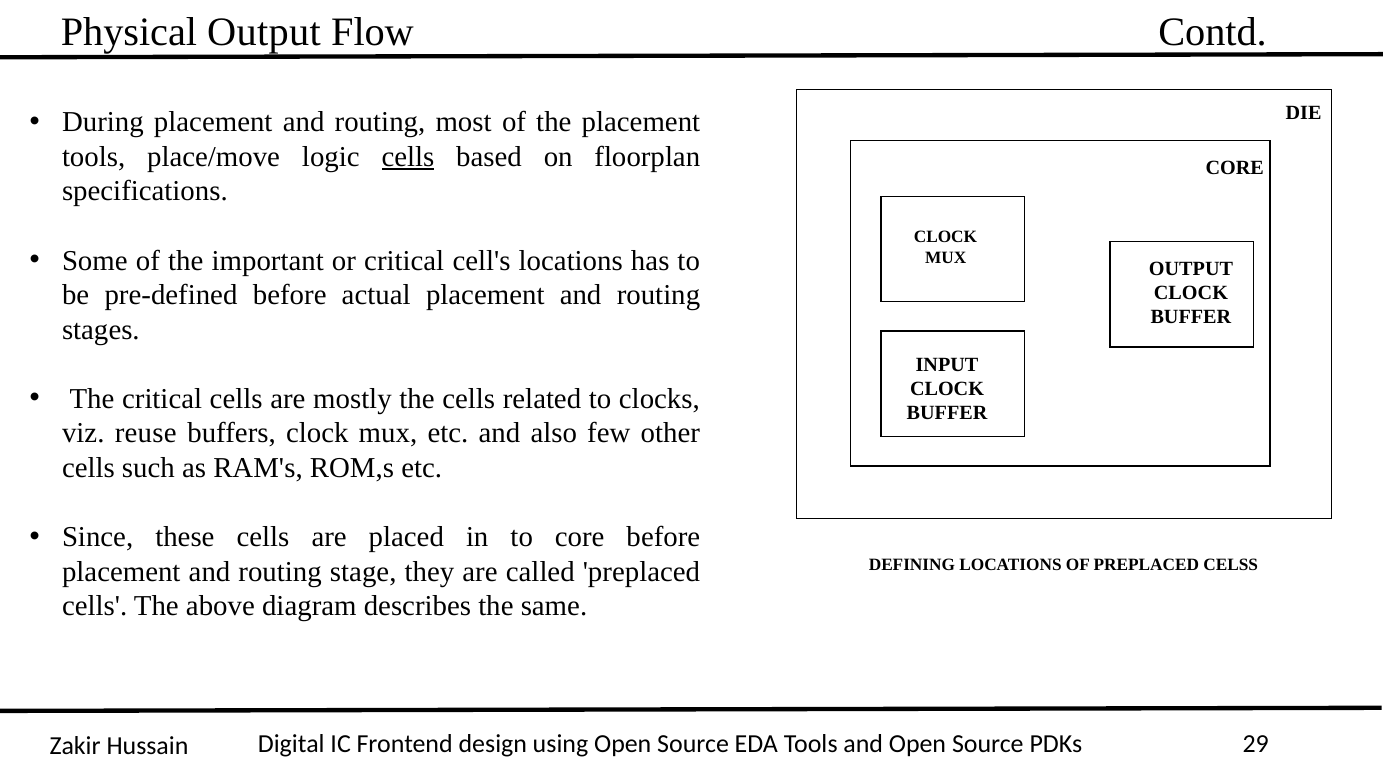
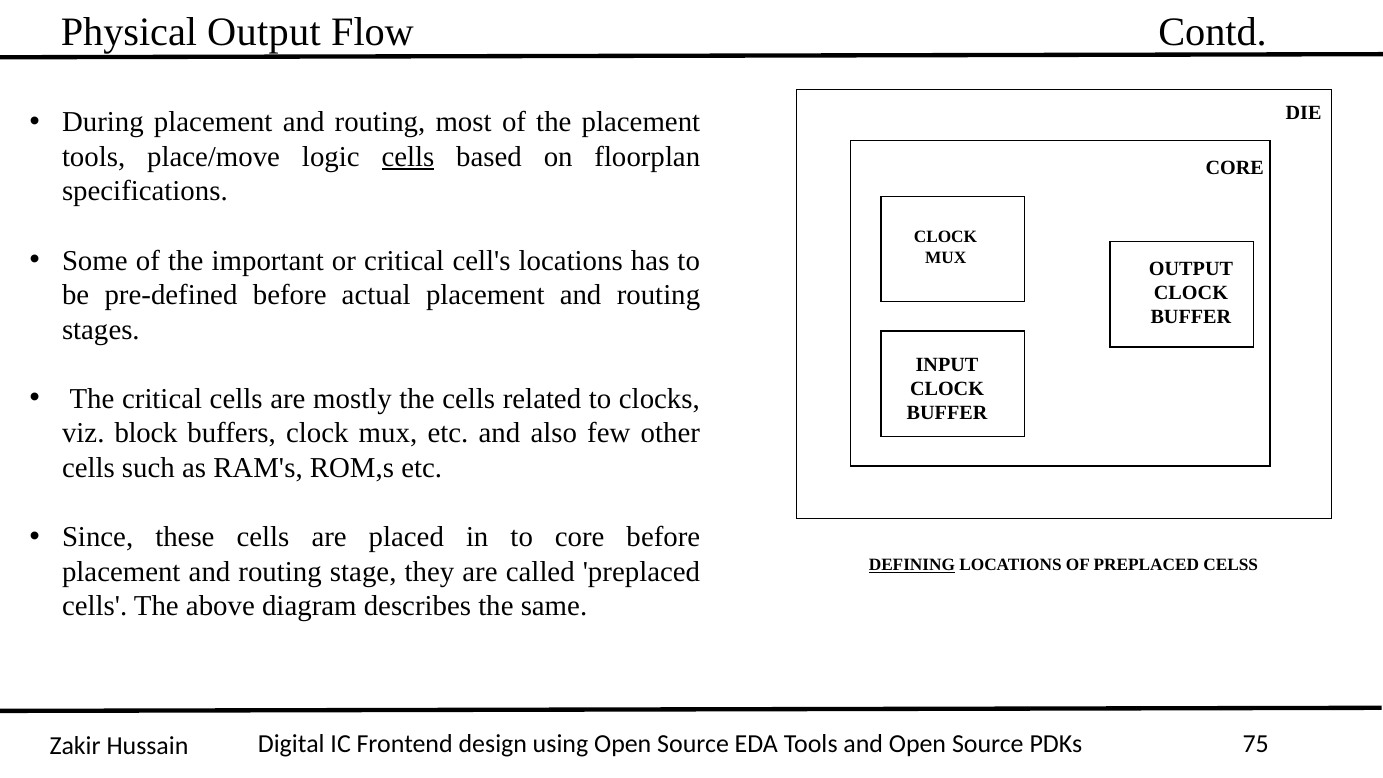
reuse: reuse -> block
DEFINING underline: none -> present
29: 29 -> 75
